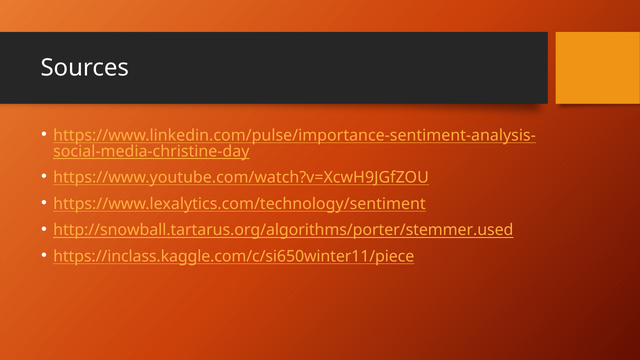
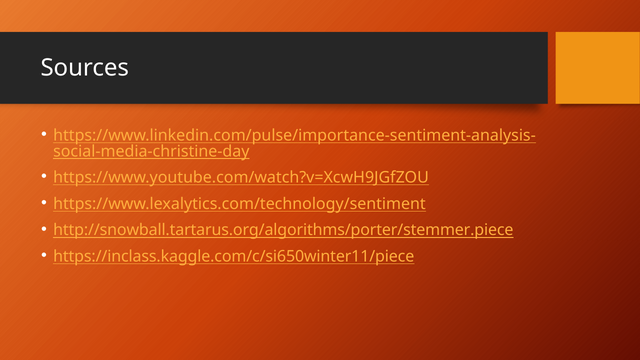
http://snowball.tartarus.org/algorithms/porter/stemmer.used: http://snowball.tartarus.org/algorithms/porter/stemmer.used -> http://snowball.tartarus.org/algorithms/porter/stemmer.piece
